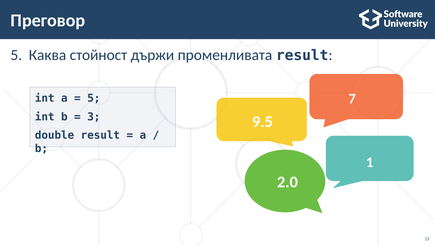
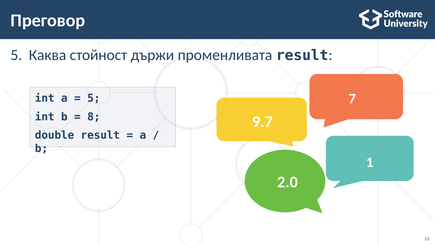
3: 3 -> 8
9.5: 9.5 -> 9.7
